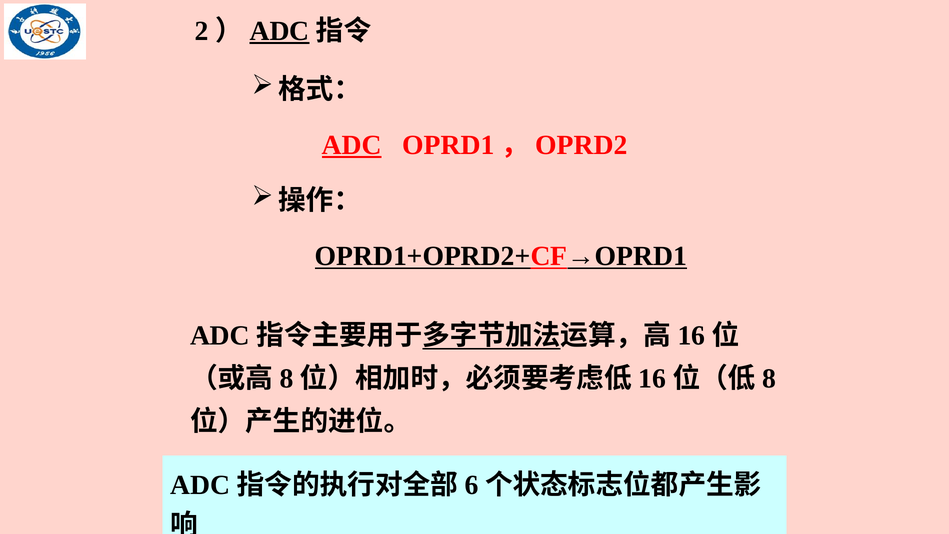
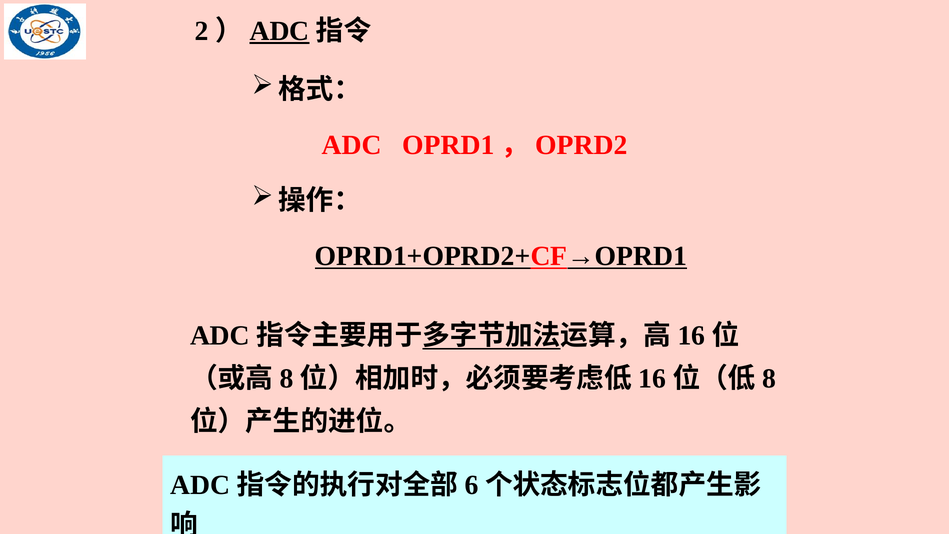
ADC at (352, 145) underline: present -> none
